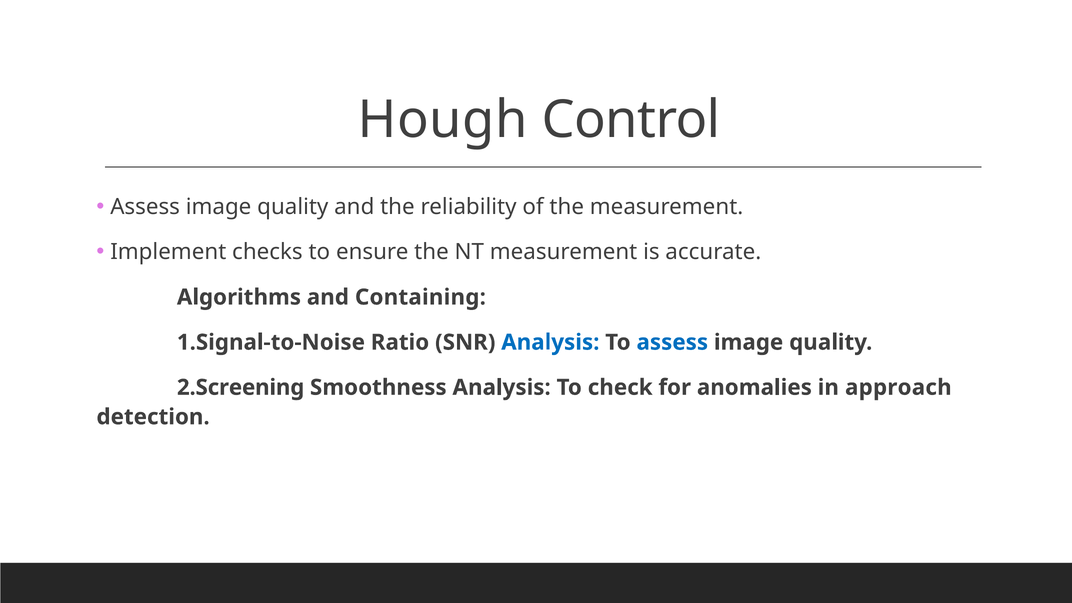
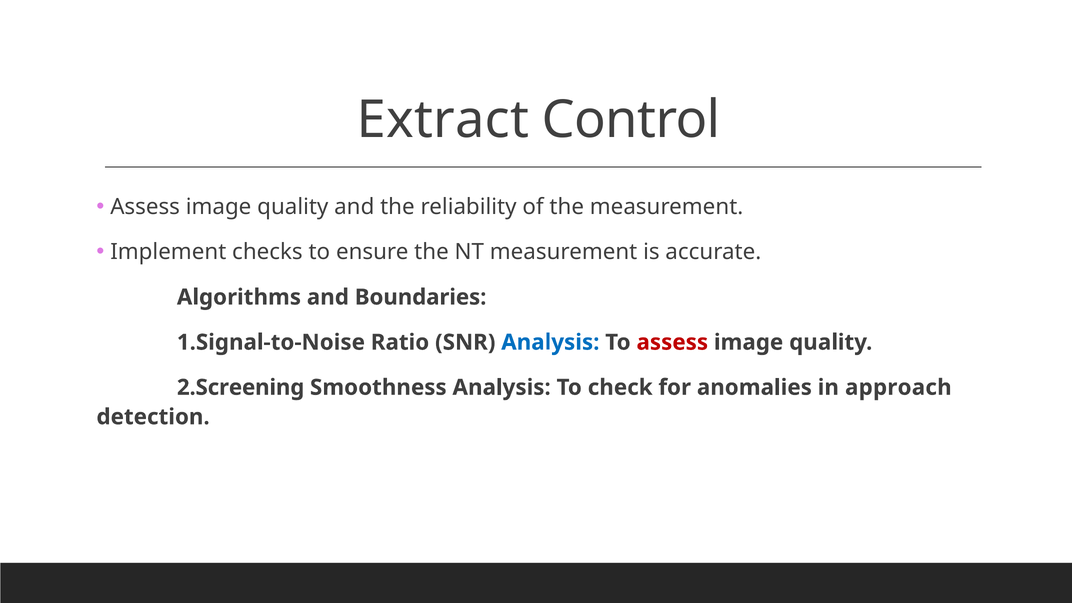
Hough: Hough -> Extract
Containing: Containing -> Boundaries
assess at (672, 342) colour: blue -> red
